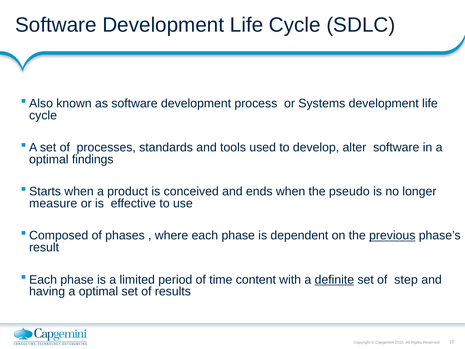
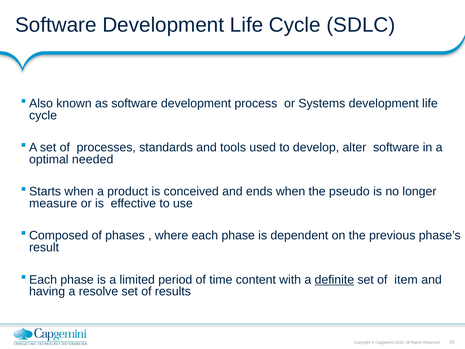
findings: findings -> needed
previous underline: present -> none
step: step -> item
having a optimal: optimal -> resolve
